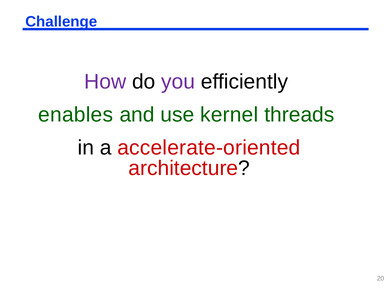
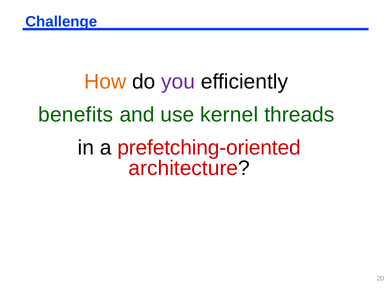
How colour: purple -> orange
enables: enables -> benefits
accelerate-oriented: accelerate-oriented -> prefetching-oriented
